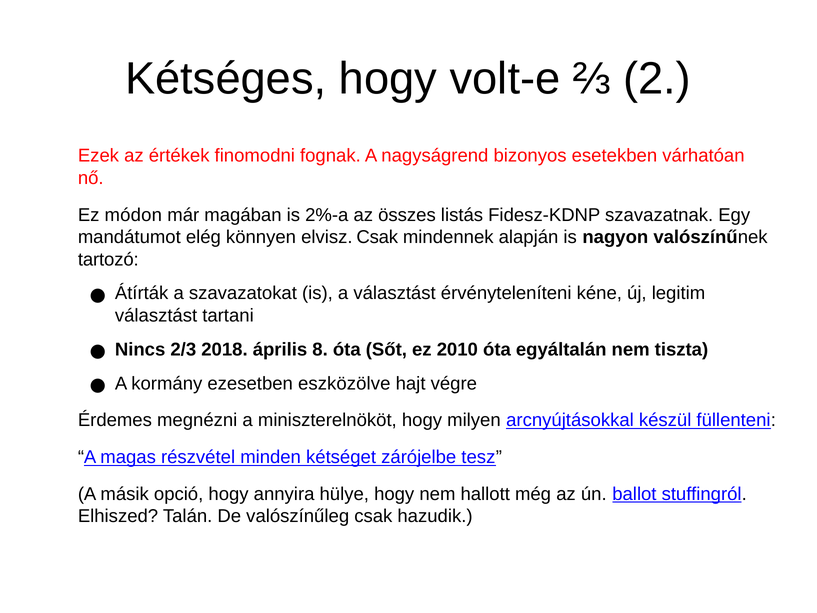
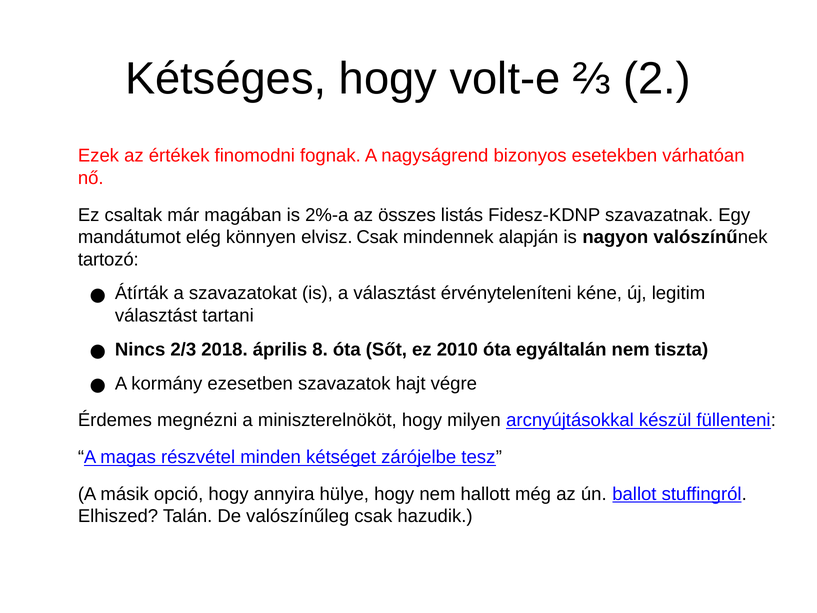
módon: módon -> csaltak
eszközölve: eszközölve -> szavazatok
